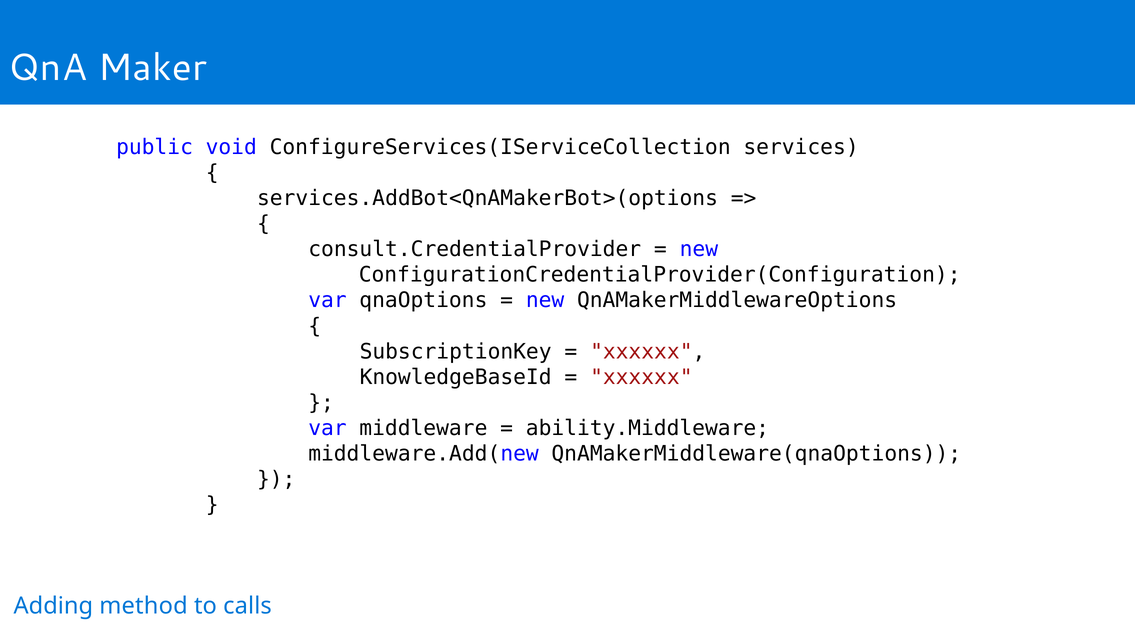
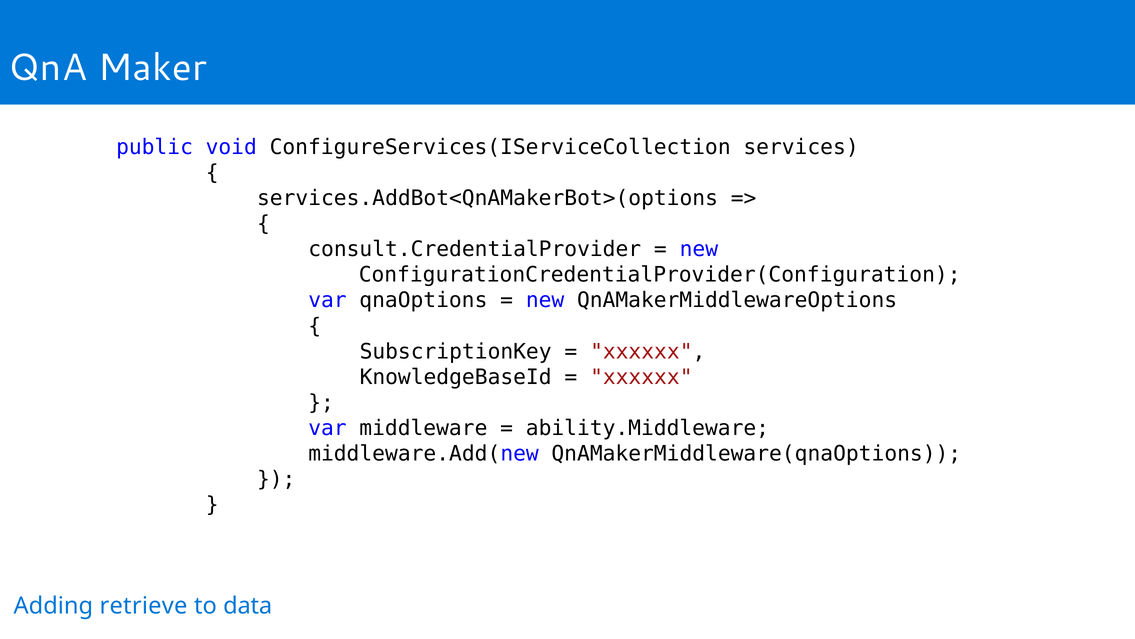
method: method -> retrieve
calls: calls -> data
